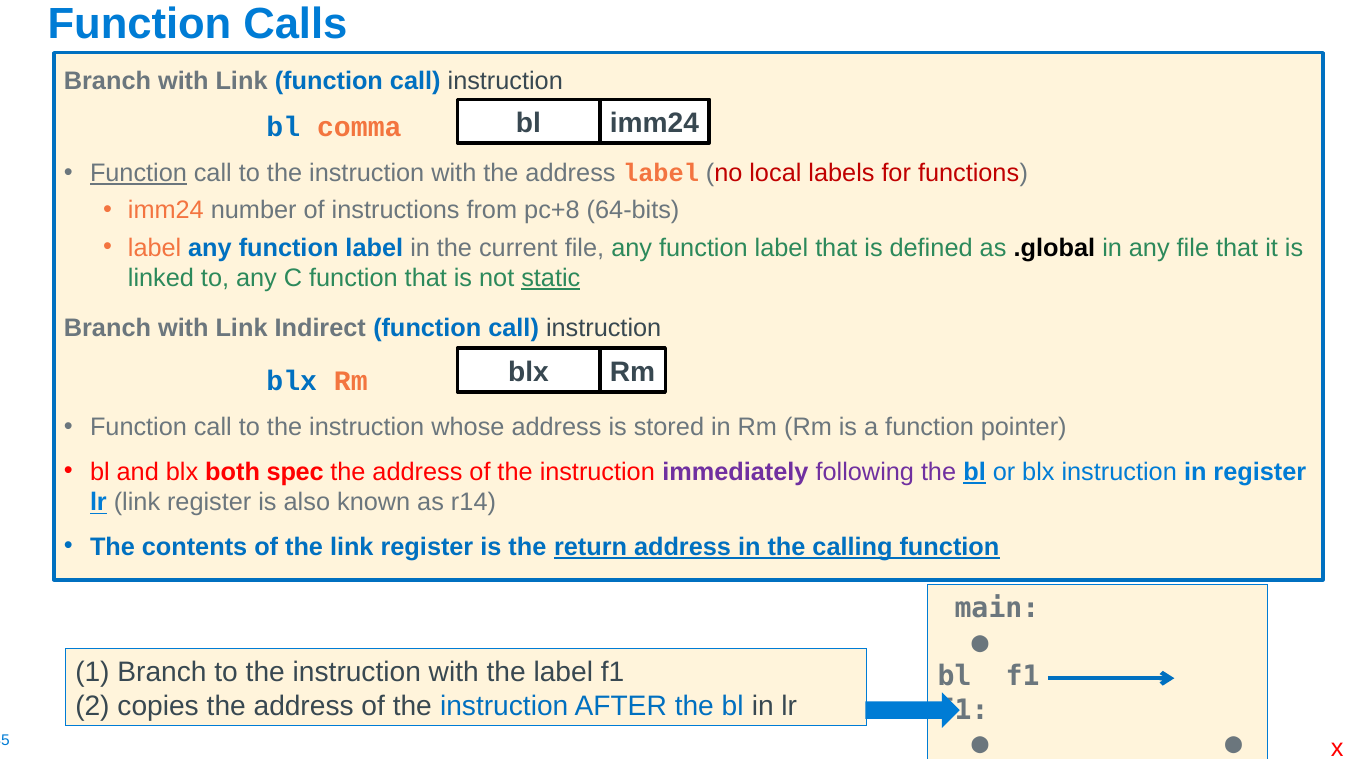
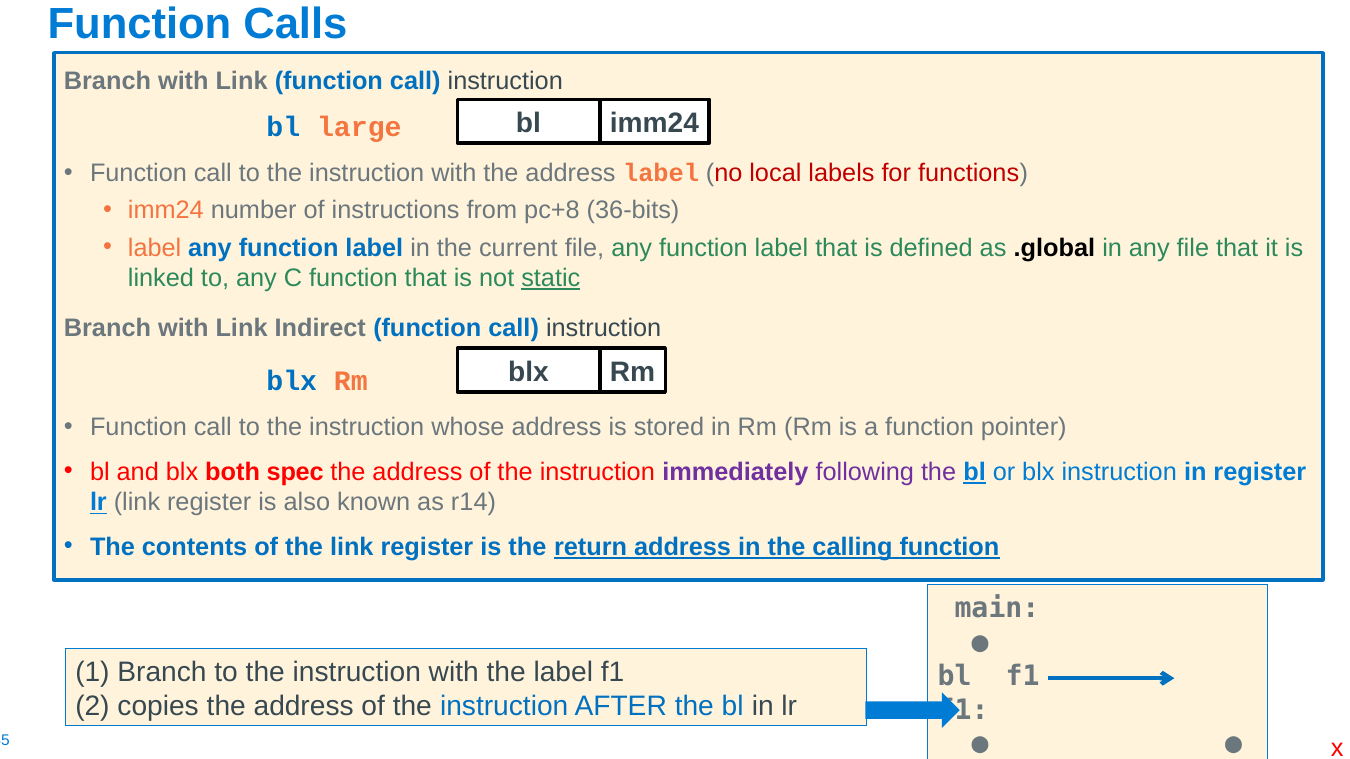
comma: comma -> large
Function at (138, 173) underline: present -> none
64-bits: 64-bits -> 36-bits
